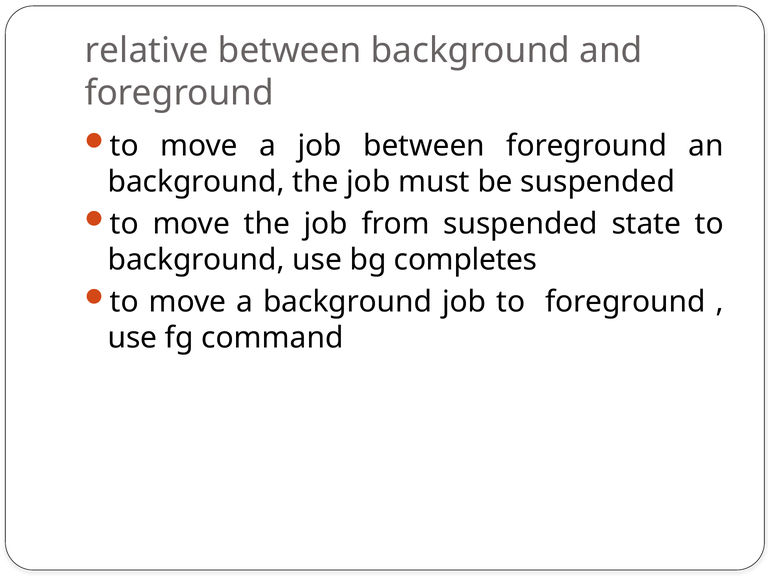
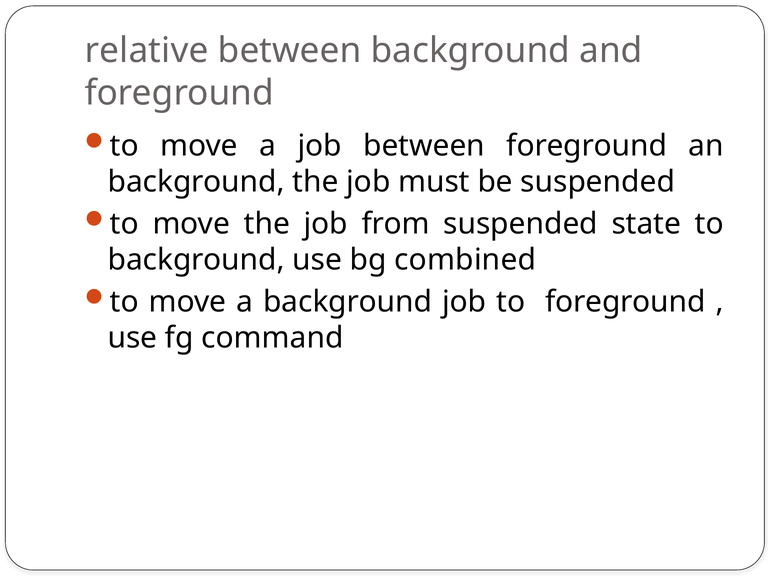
completes: completes -> combined
